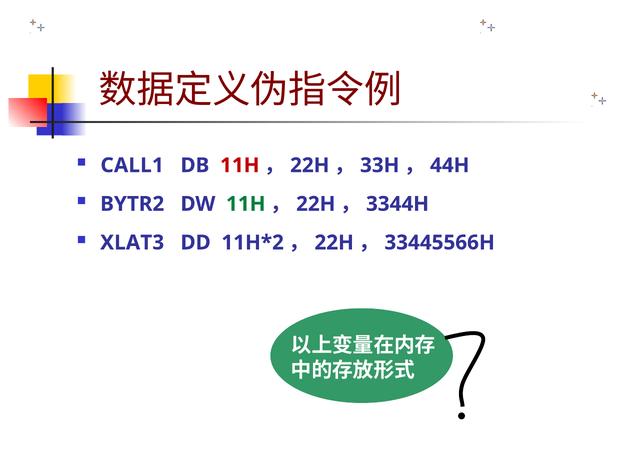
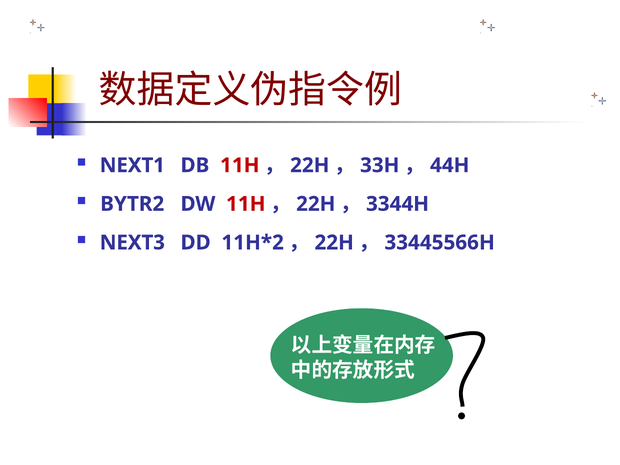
CALL1: CALL1 -> NEXT1
11H at (246, 204) colour: green -> red
XLAT3: XLAT3 -> NEXT3
